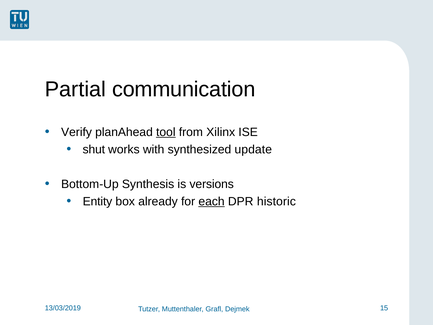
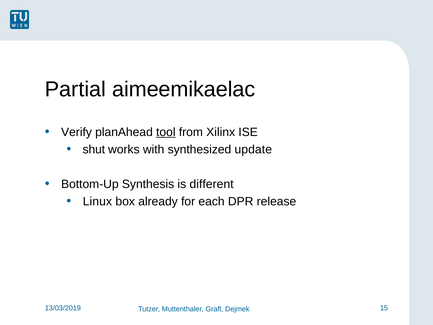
communication: communication -> aimeemikaelac
versions: versions -> different
Entity: Entity -> Linux
each underline: present -> none
historic: historic -> release
